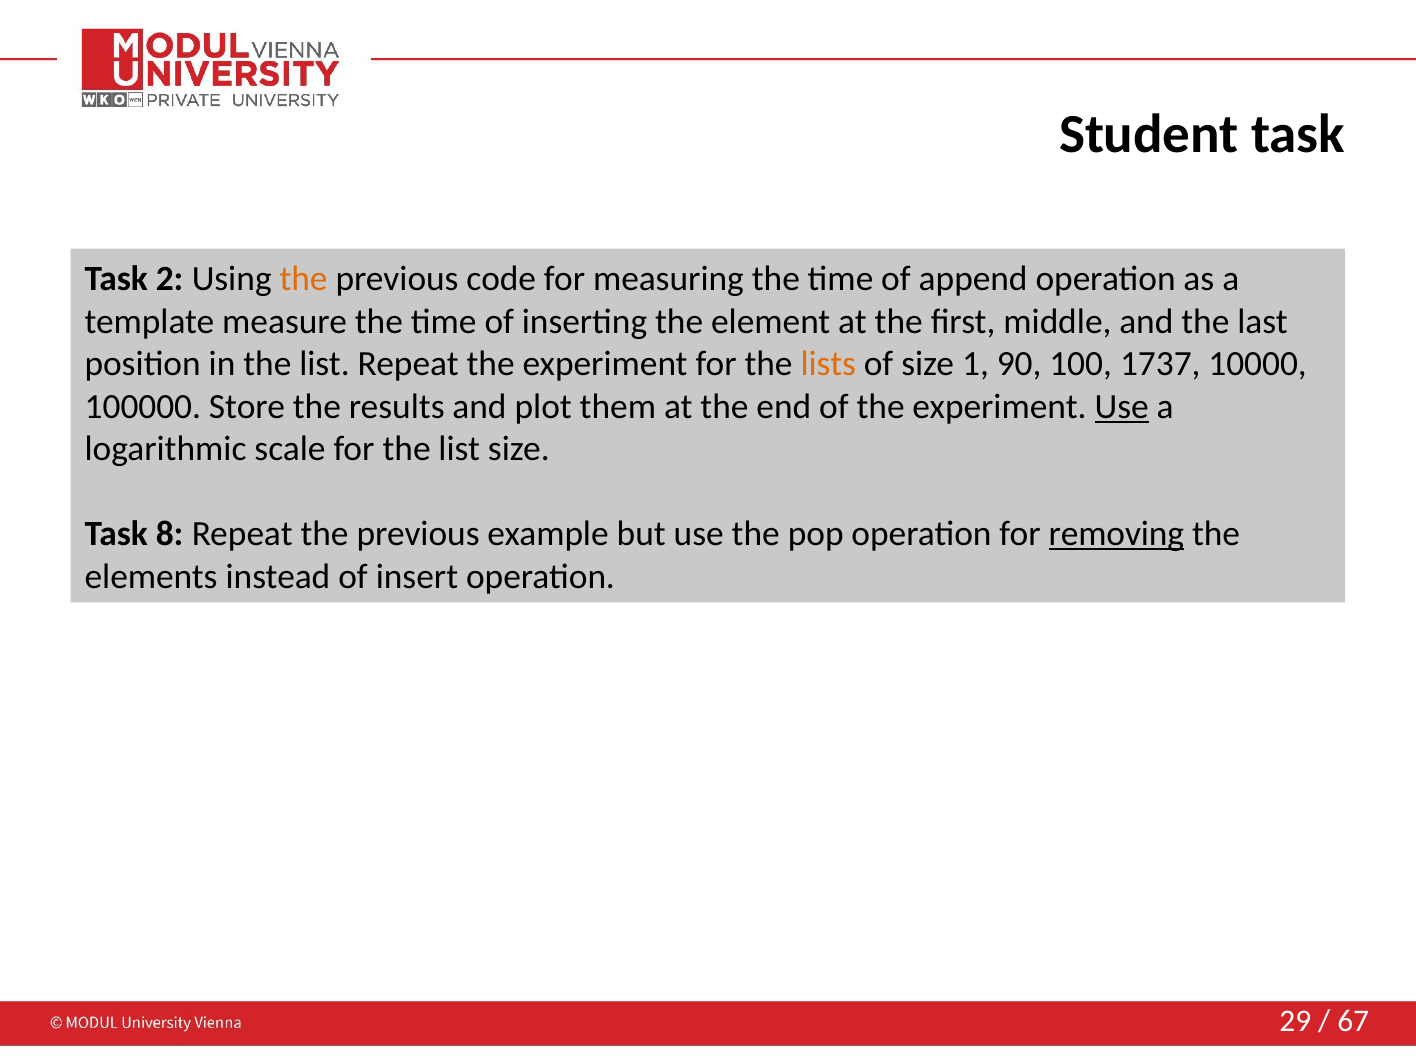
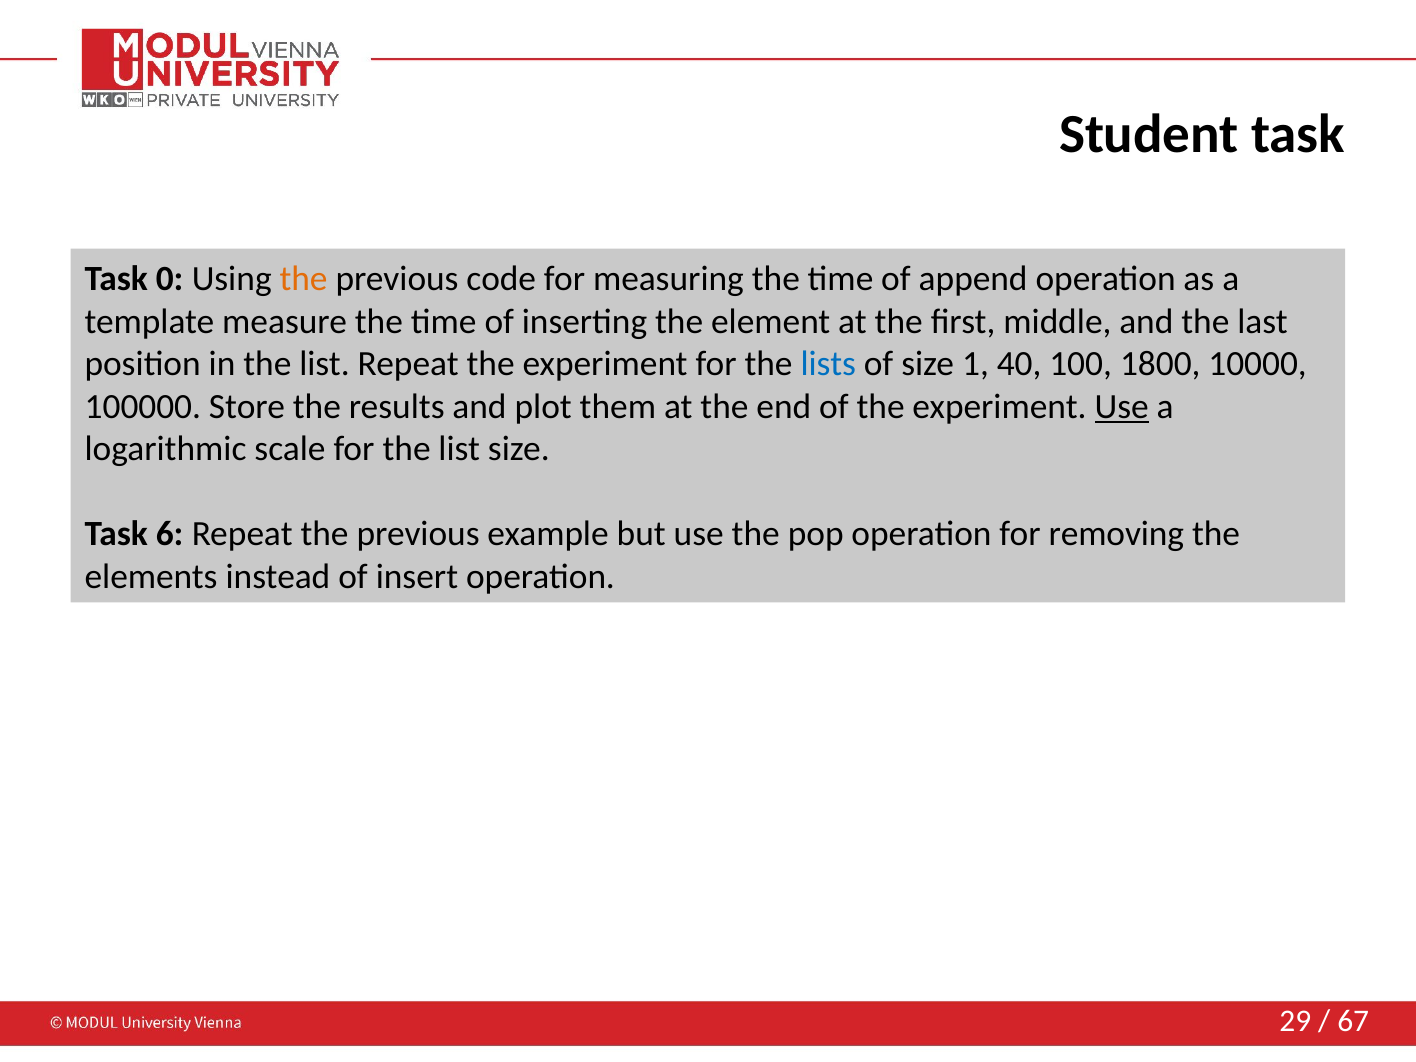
2: 2 -> 0
lists colour: orange -> blue
90: 90 -> 40
1737: 1737 -> 1800
8: 8 -> 6
removing underline: present -> none
